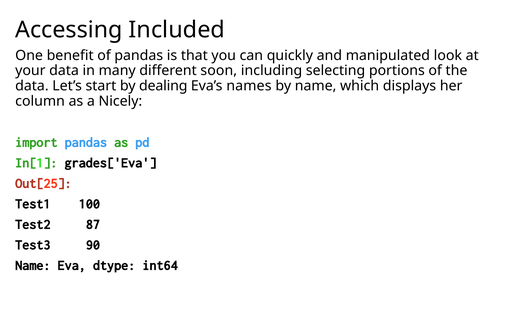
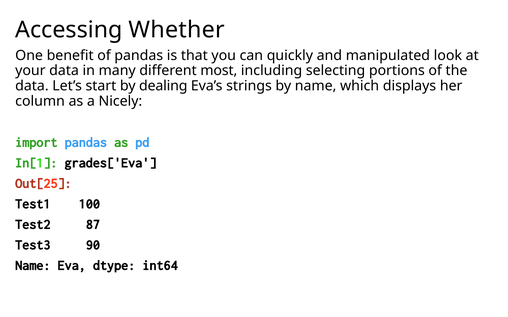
Included: Included -> Whether
soon: soon -> most
names: names -> strings
